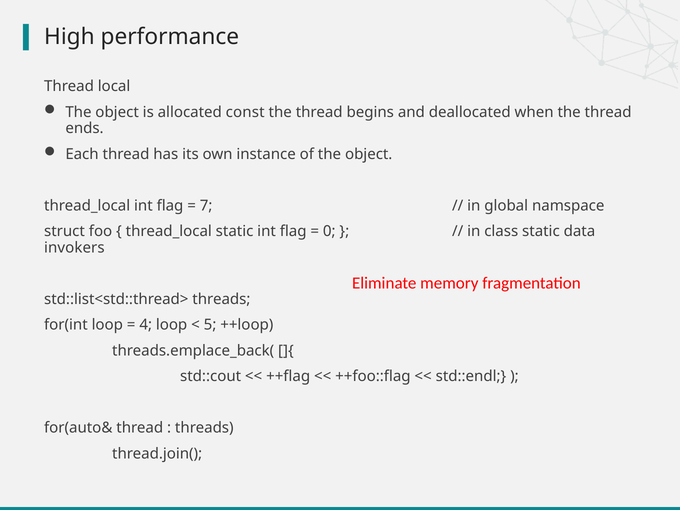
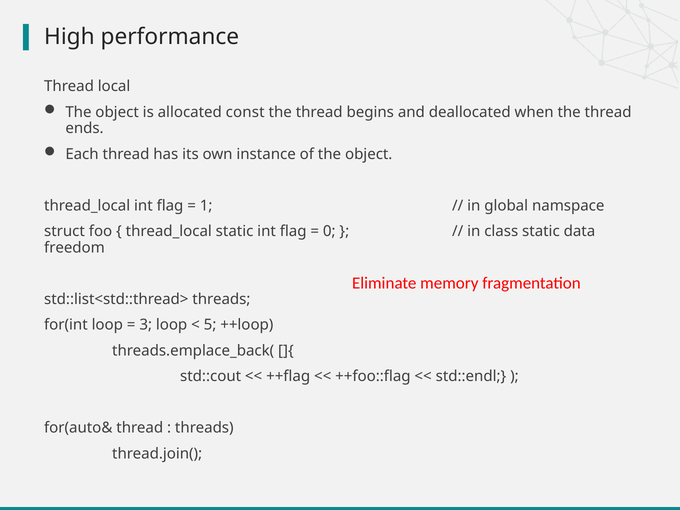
7: 7 -> 1
invokers: invokers -> freedom
4: 4 -> 3
